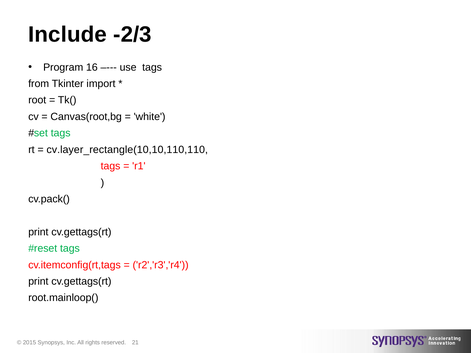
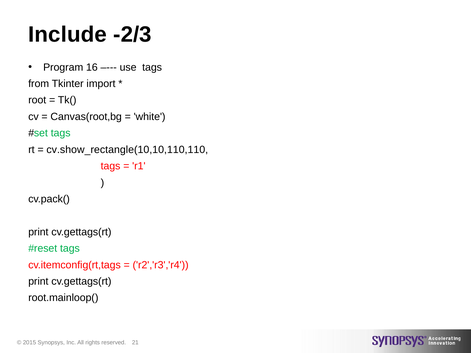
cv.layer_rectangle(10,10,110,110: cv.layer_rectangle(10,10,110,110 -> cv.show_rectangle(10,10,110,110
